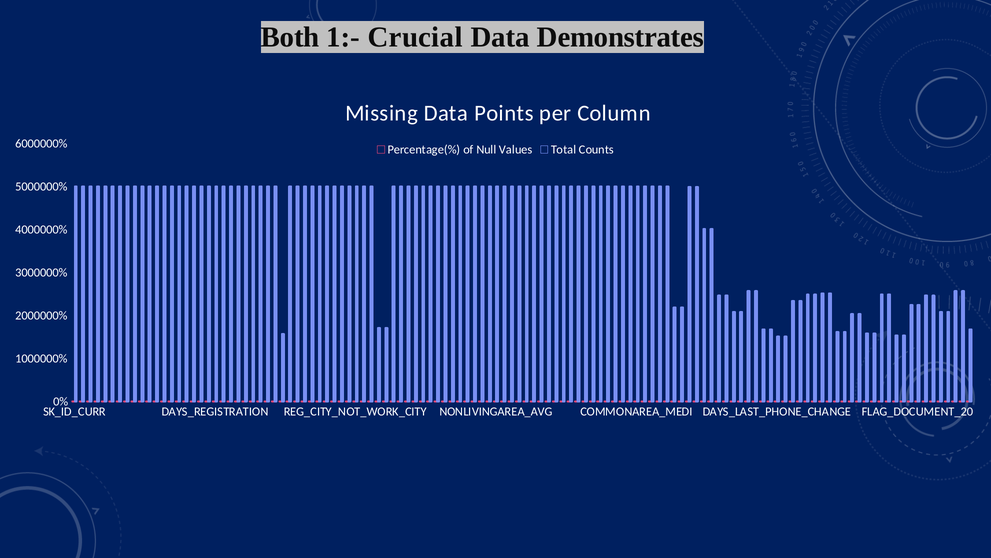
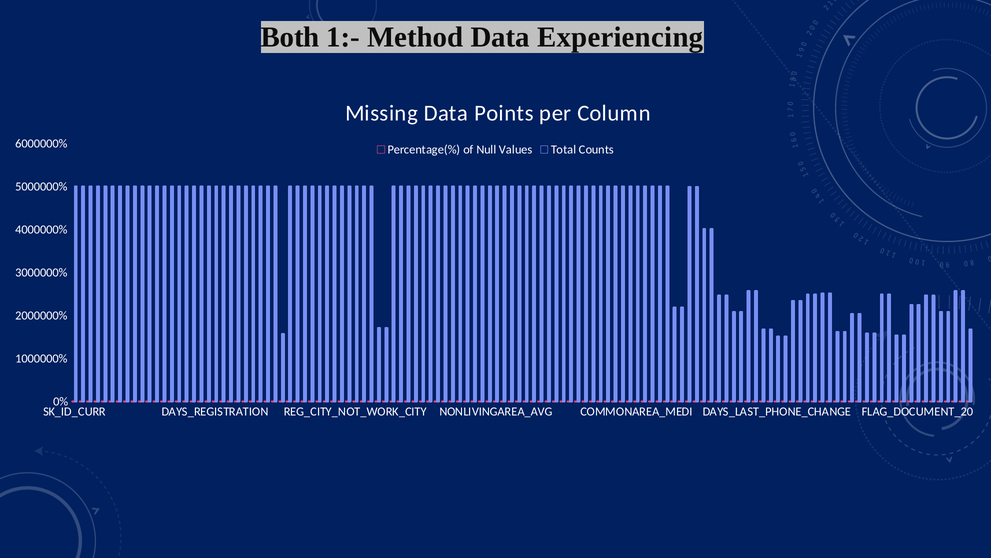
Crucial: Crucial -> Method
Demonstrates: Demonstrates -> Experiencing
